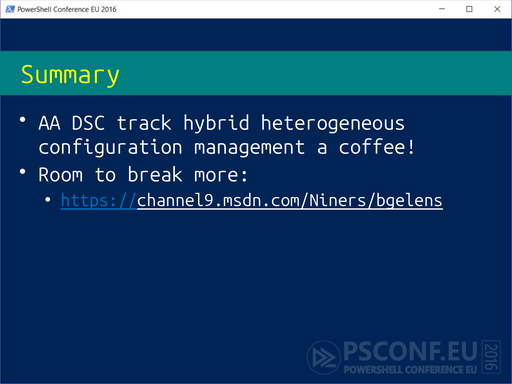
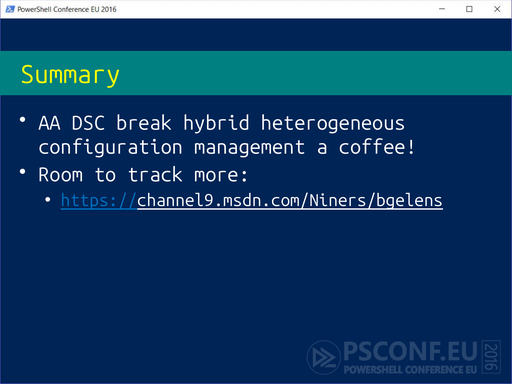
track: track -> break
break: break -> track
